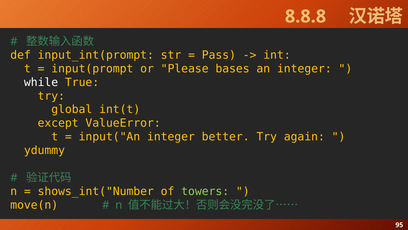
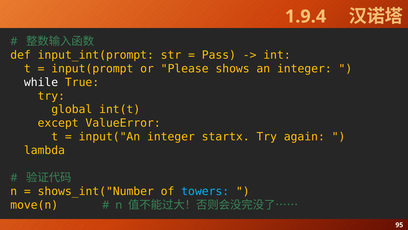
8.8.8: 8.8.8 -> 1.9.4
bases: bases -> shows
better: better -> startx
ydummy: ydummy -> lambda
towers colour: light green -> light blue
